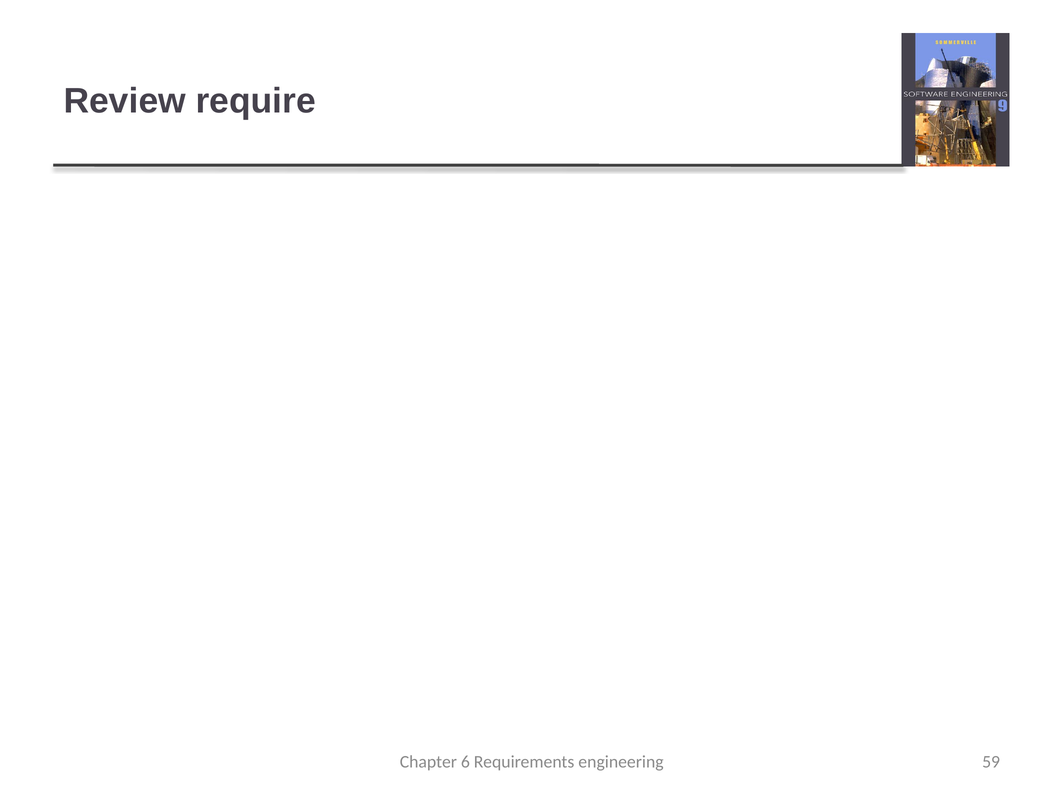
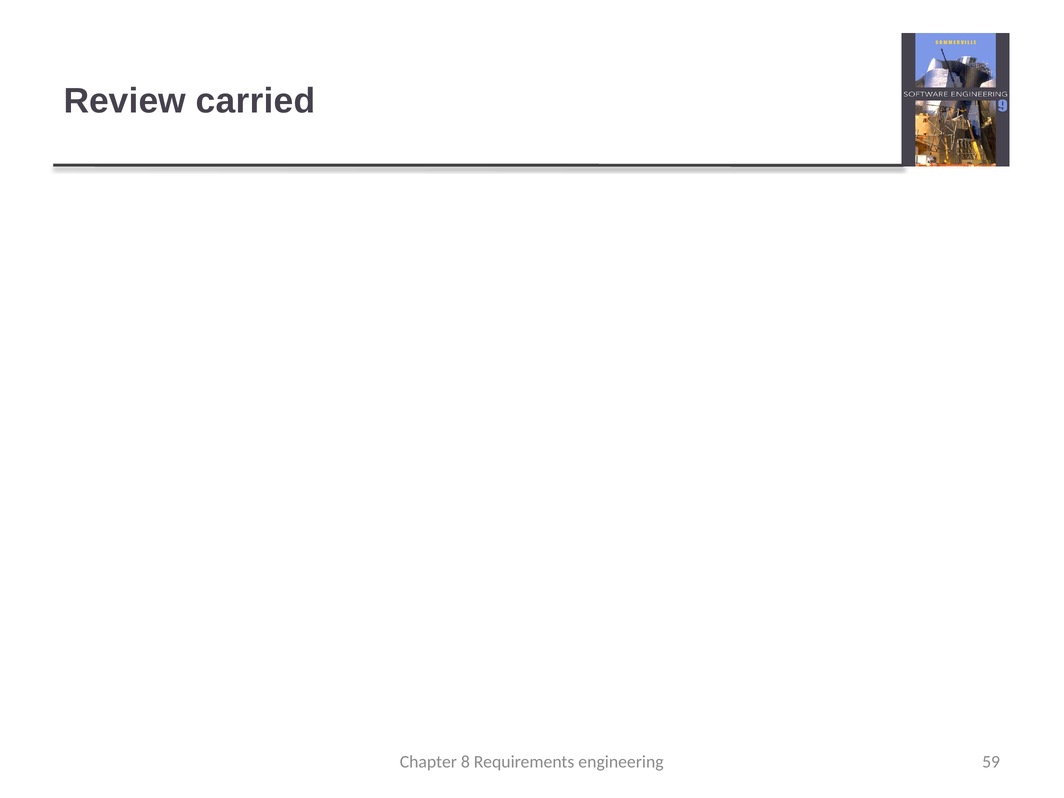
require: require -> carried
6: 6 -> 8
